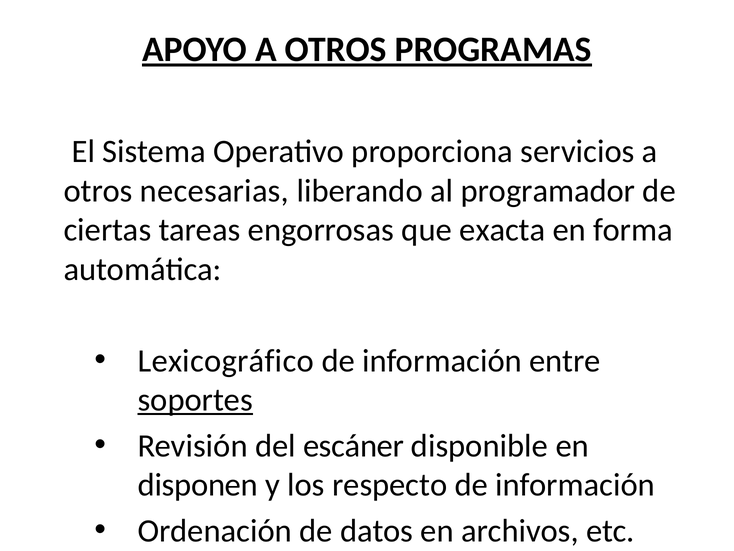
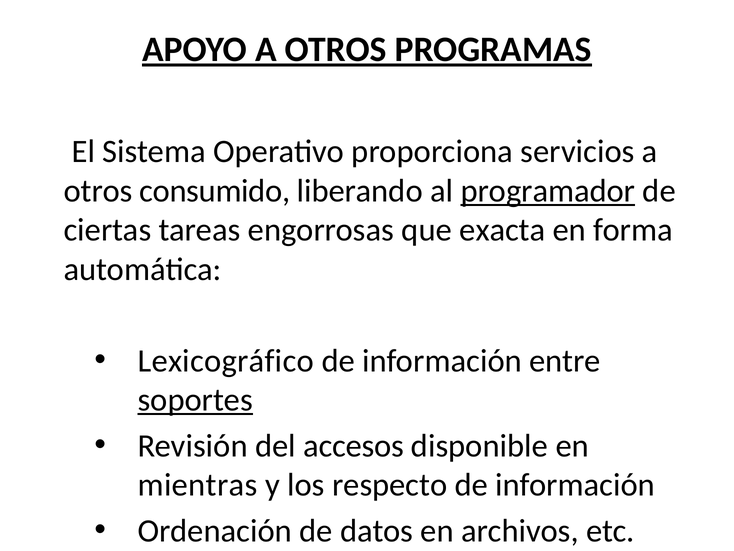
necesarias: necesarias -> consumido
programador underline: none -> present
escáner: escáner -> accesos
disponen: disponen -> mientras
